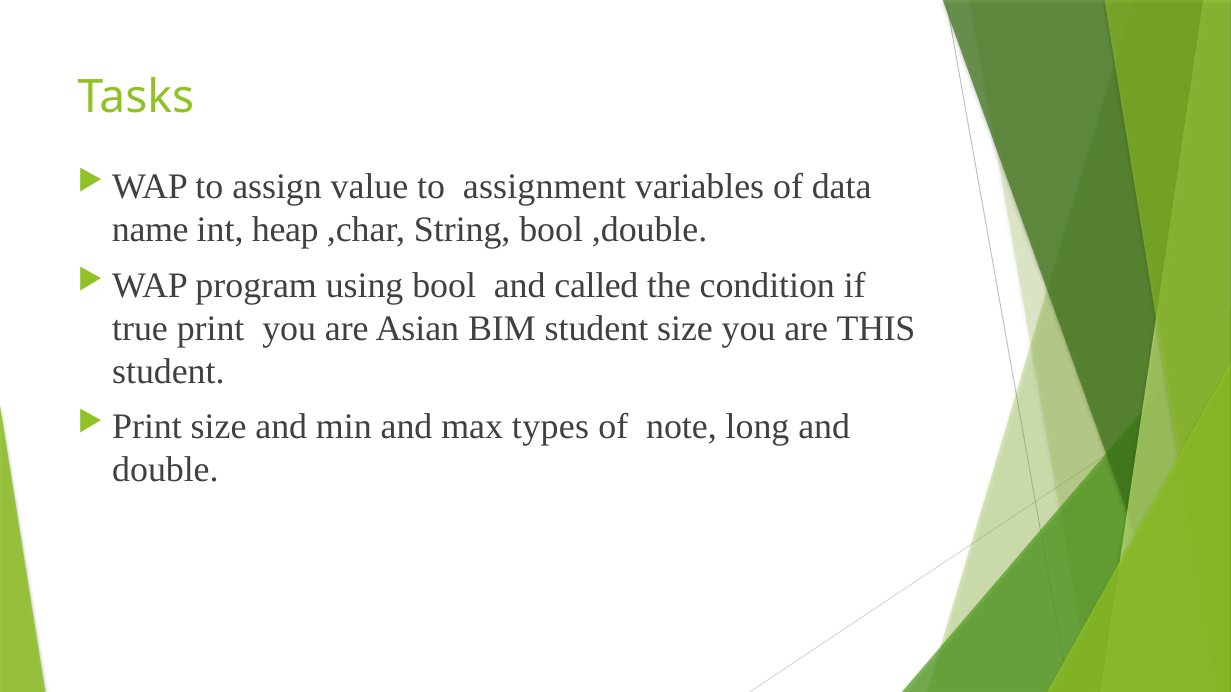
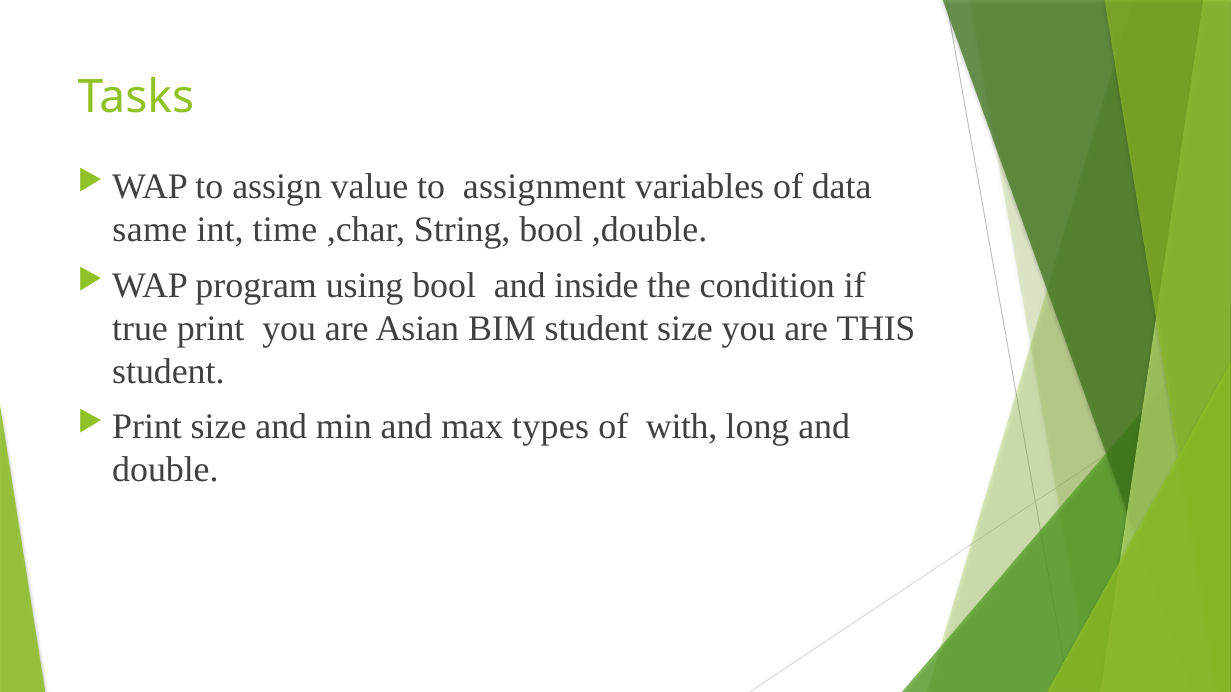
name: name -> same
heap: heap -> time
called: called -> inside
note: note -> with
